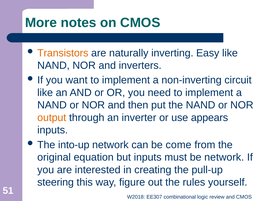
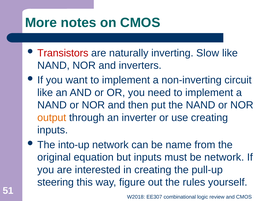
Transistors colour: orange -> red
Easy: Easy -> Slow
use appears: appears -> creating
come: come -> name
